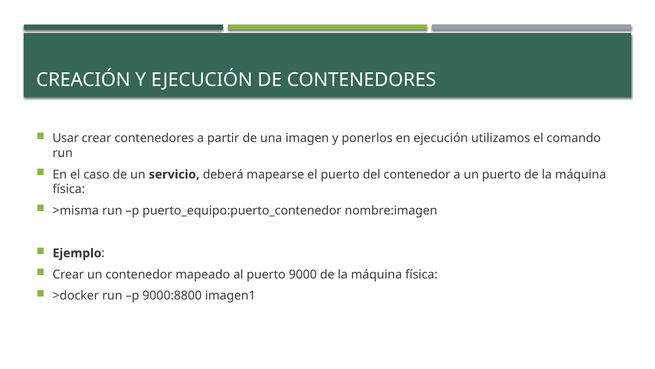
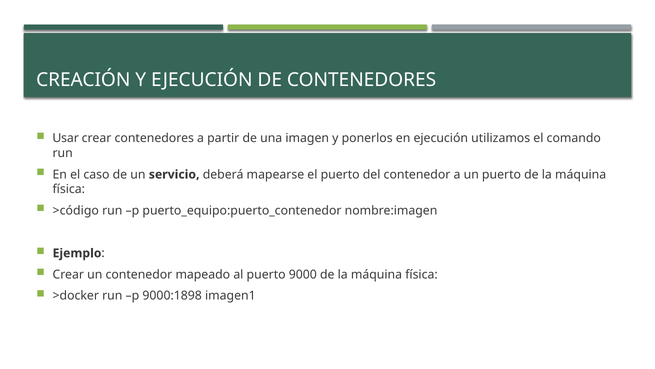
>misma: >misma -> >código
9000:8800: 9000:8800 -> 9000:1898
